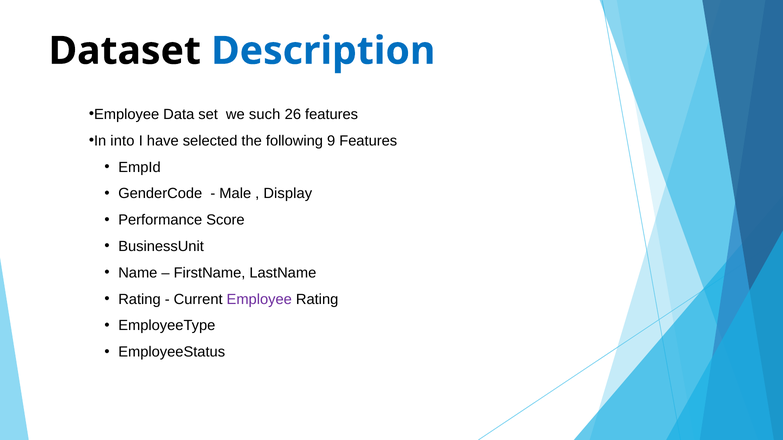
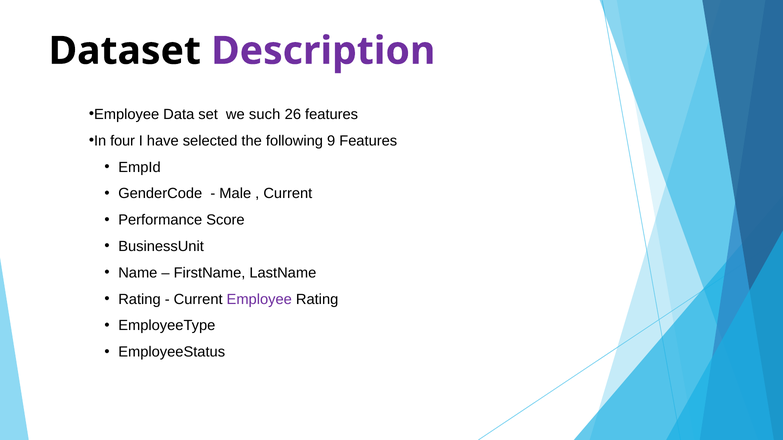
Description colour: blue -> purple
into: into -> four
Display at (288, 194): Display -> Current
